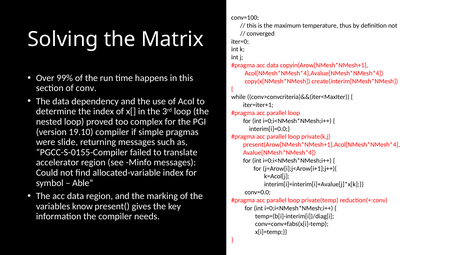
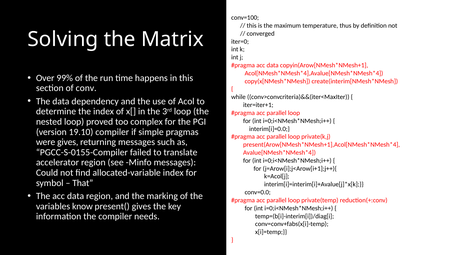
were slide: slide -> gives
Able: Able -> That
